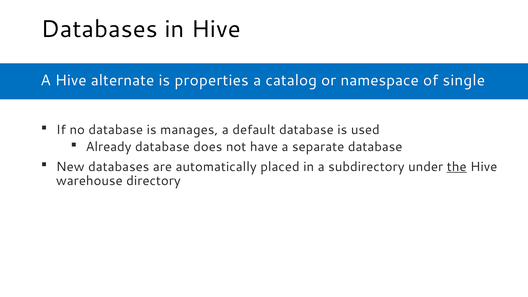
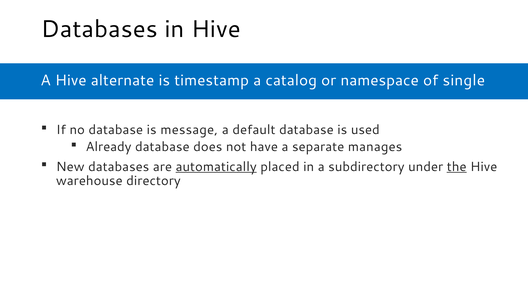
properties: properties -> timestamp
manages: manages -> message
separate database: database -> manages
automatically underline: none -> present
